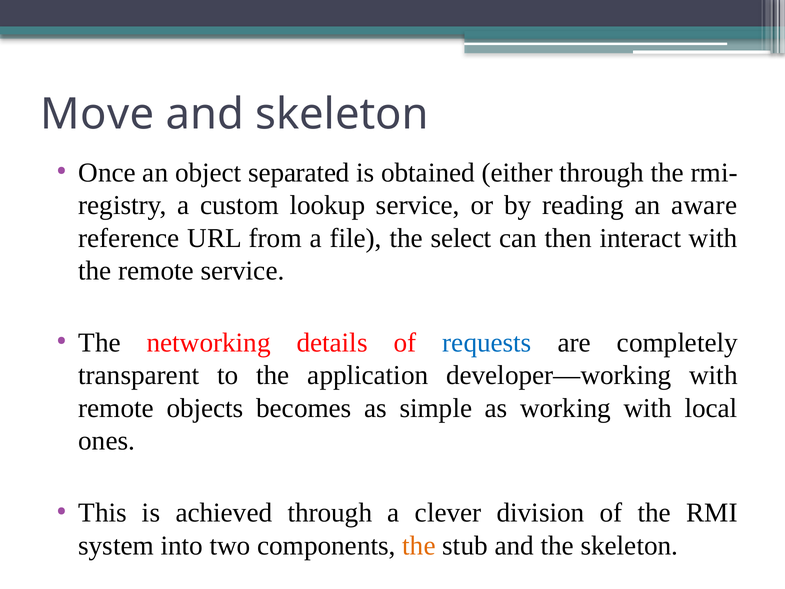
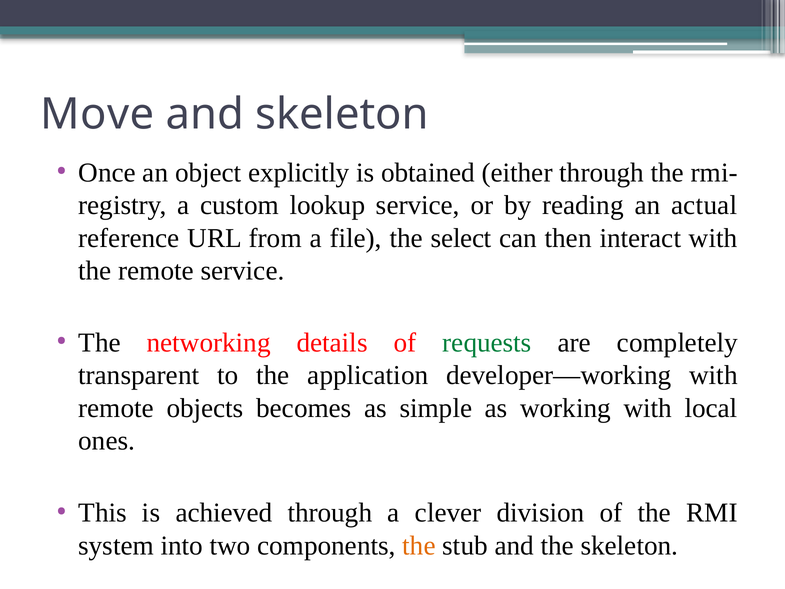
separated: separated -> explicitly
aware: aware -> actual
requests colour: blue -> green
